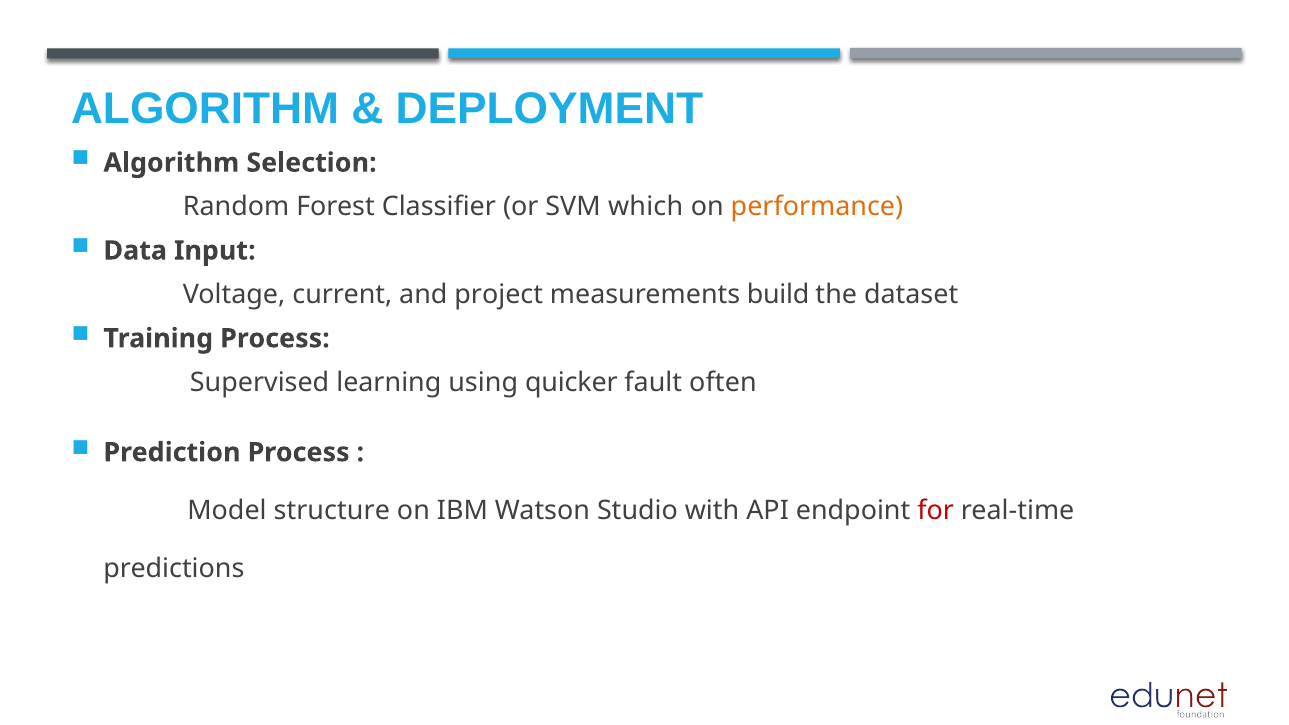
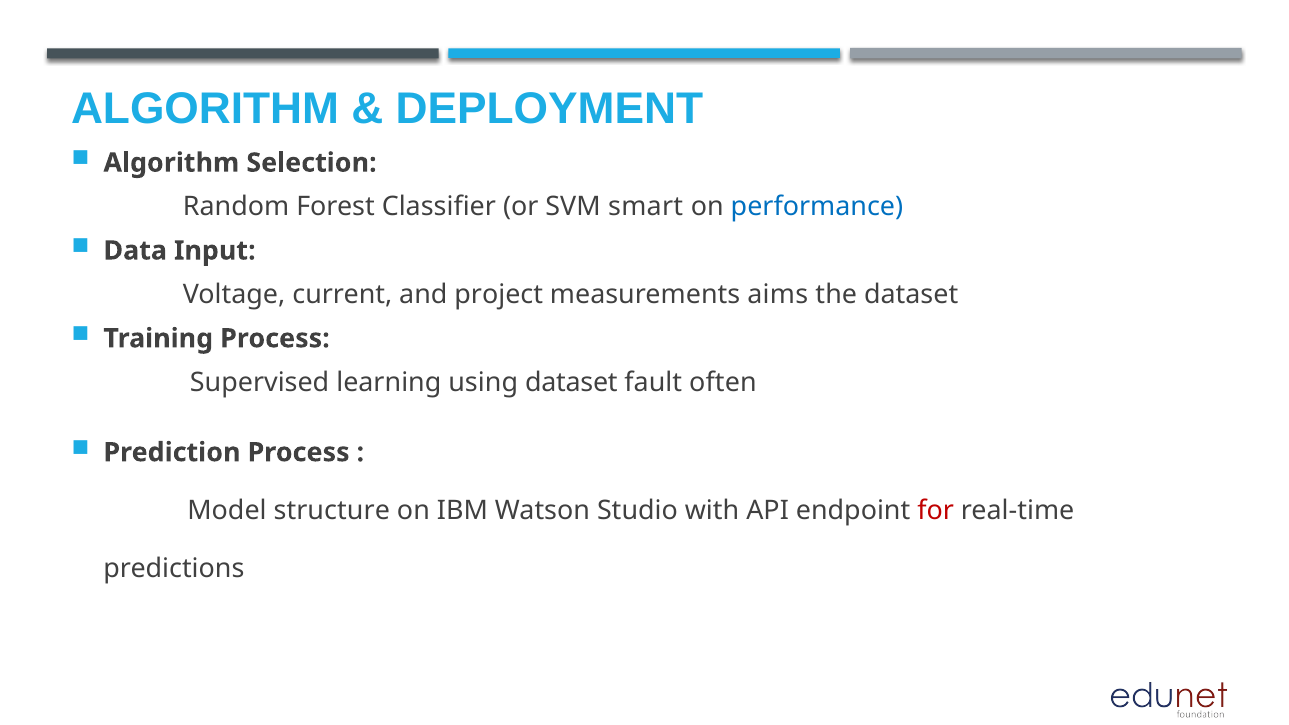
which: which -> smart
performance colour: orange -> blue
build: build -> aims
using quicker: quicker -> dataset
